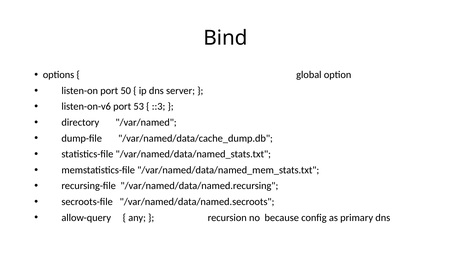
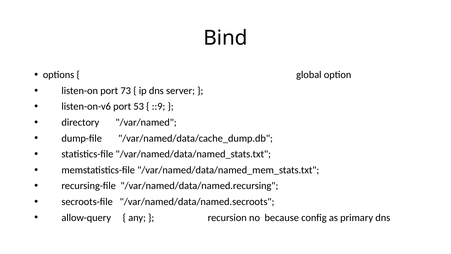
50: 50 -> 73
::3: ::3 -> ::9
